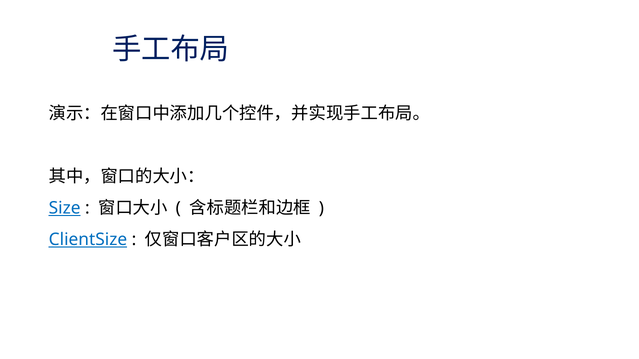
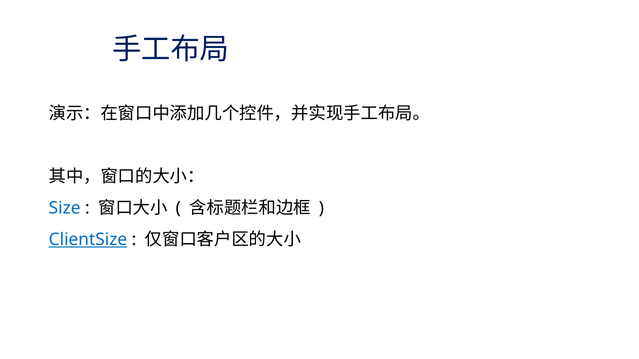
Size underline: present -> none
